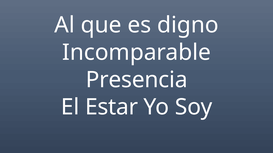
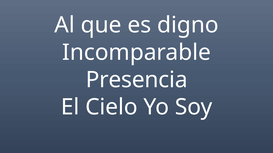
Estar: Estar -> Cielo
